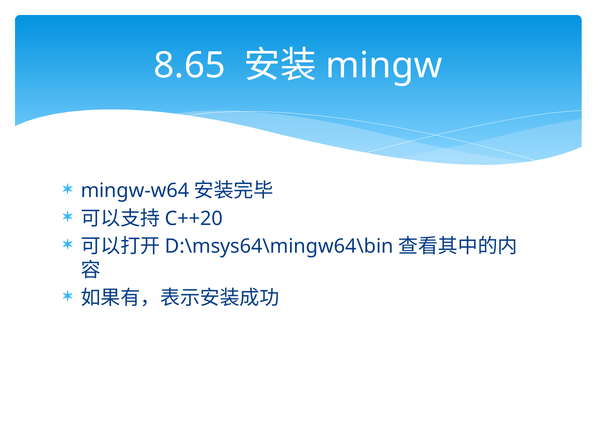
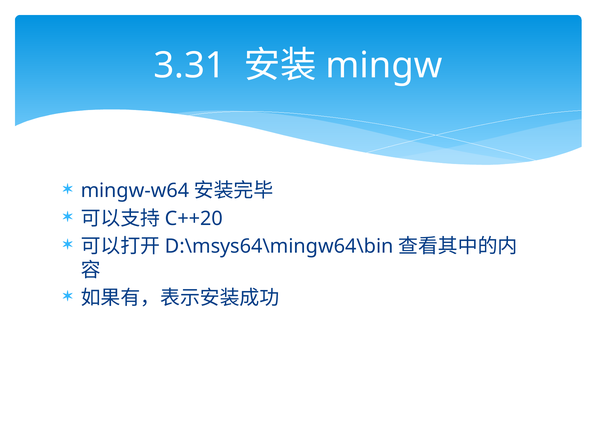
8.65: 8.65 -> 3.31
